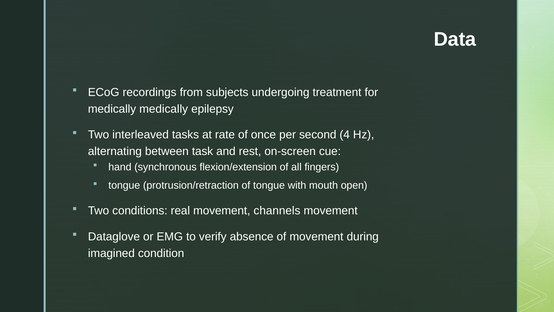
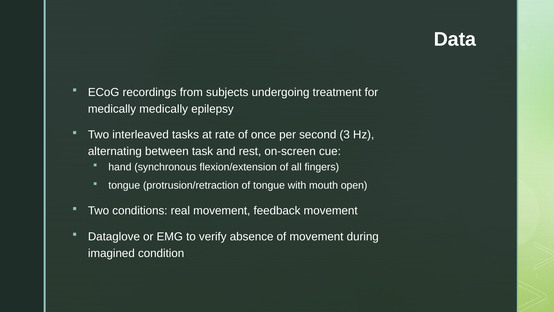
4: 4 -> 3
channels: channels -> feedback
